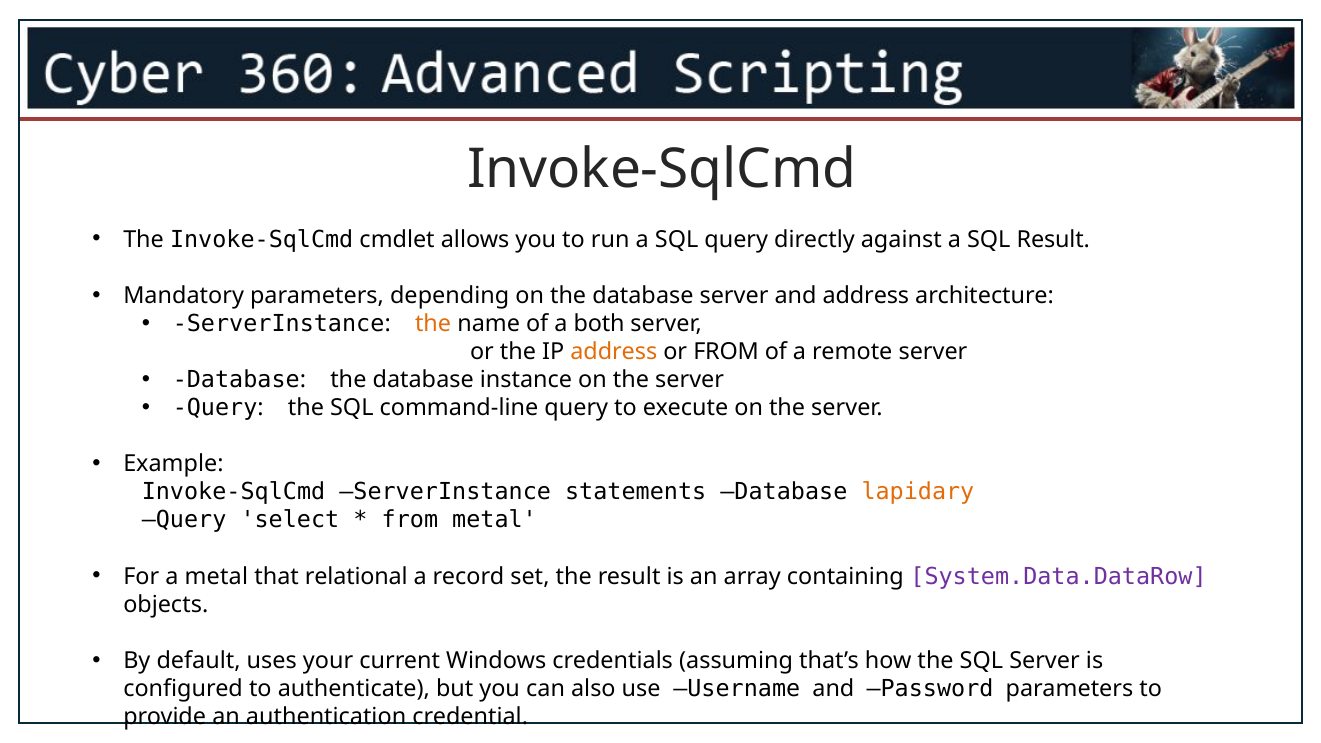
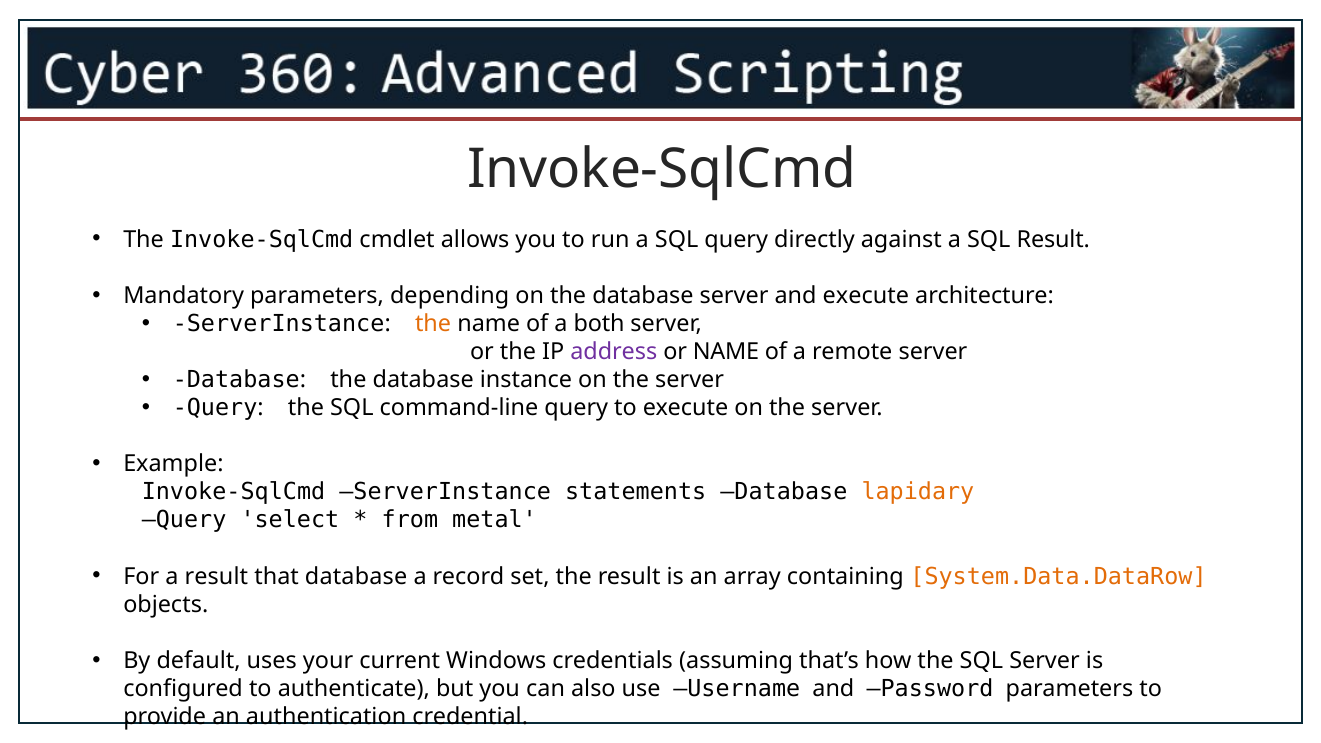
and address: address -> execute
address at (614, 352) colour: orange -> purple
or FROM: FROM -> NAME
a metal: metal -> result
that relational: relational -> database
System.Data.DataRow colour: purple -> orange
